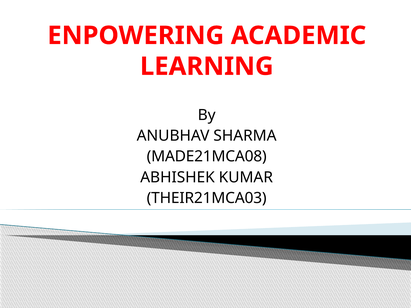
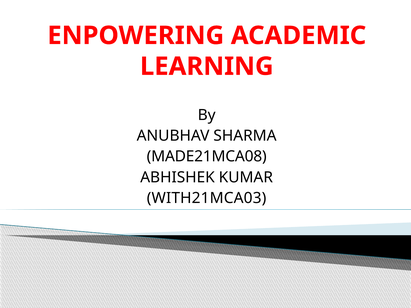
THEIR21MCA03: THEIR21MCA03 -> WITH21MCA03
